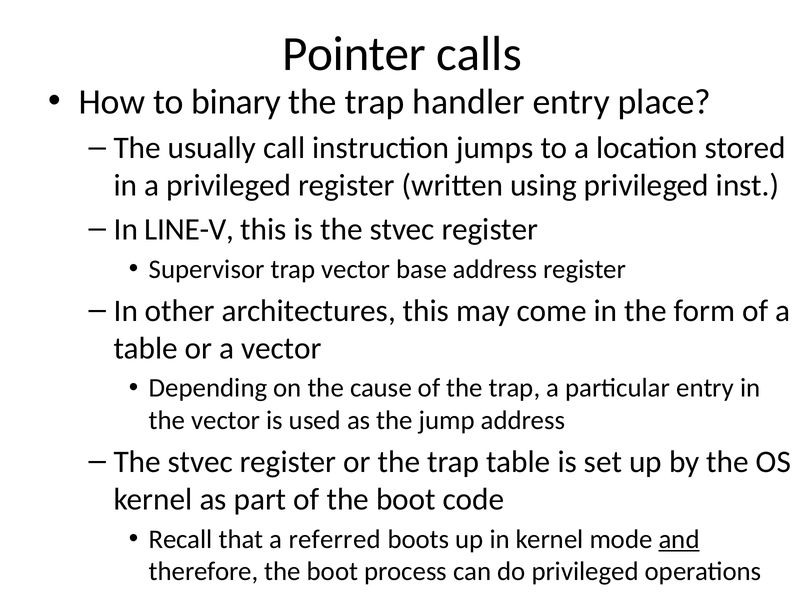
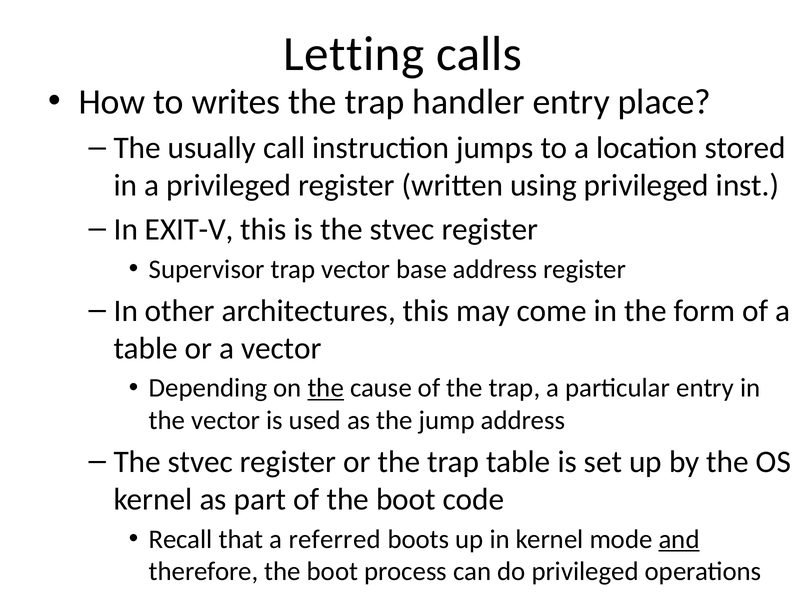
Pointer: Pointer -> Letting
binary: binary -> writes
LINE-V: LINE-V -> EXIT-V
the at (326, 388) underline: none -> present
